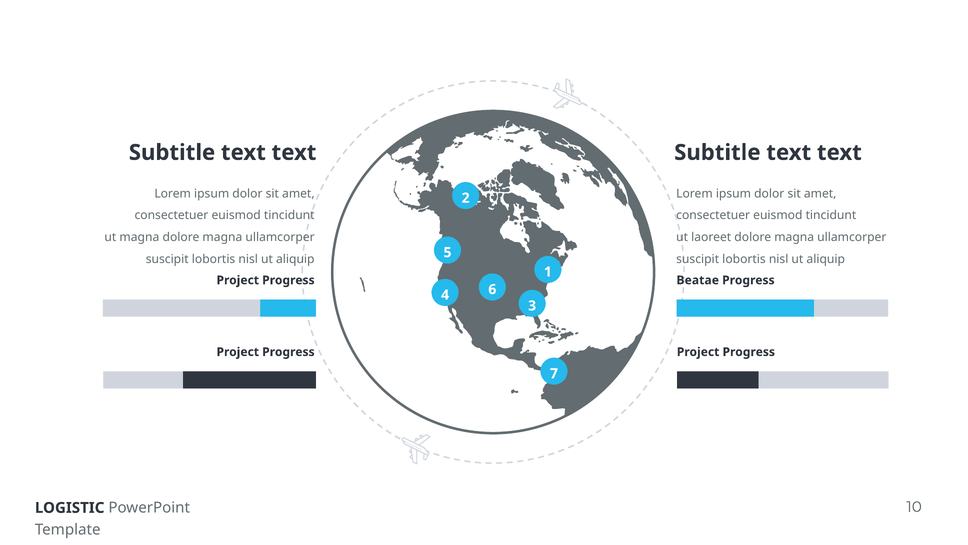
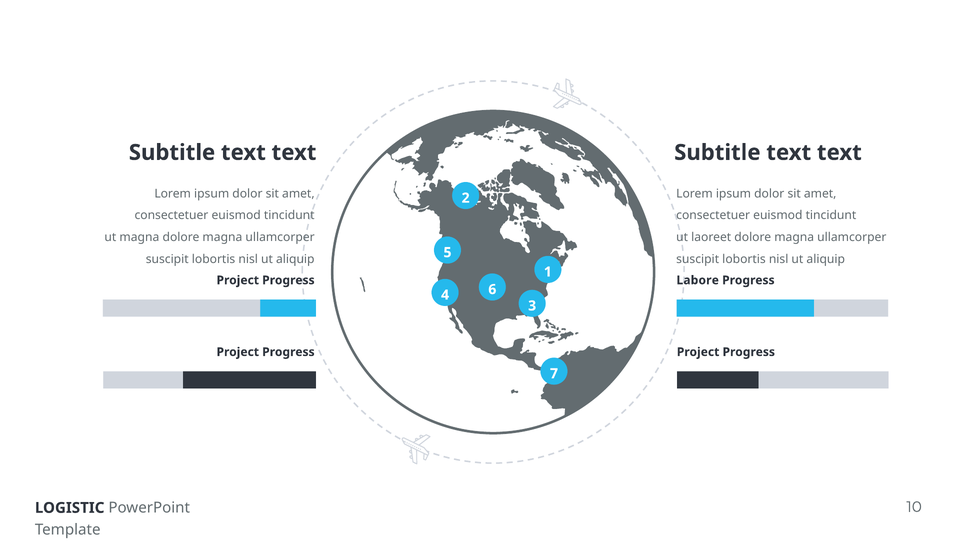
Beatae: Beatae -> Labore
